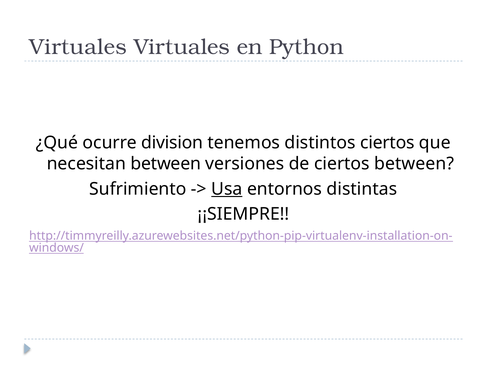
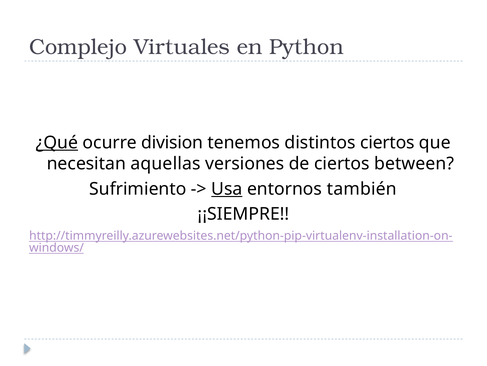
Virtuales at (78, 47): Virtuales -> Complejo
¿Qué underline: none -> present
necesitan between: between -> aquellas
distintas: distintas -> también
